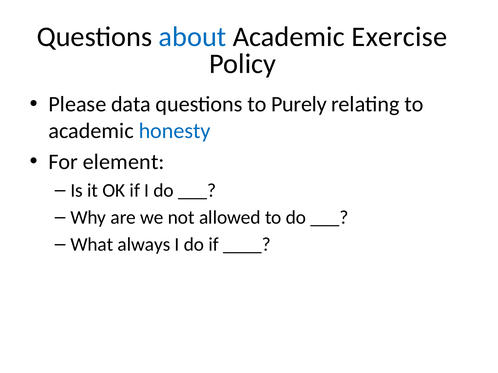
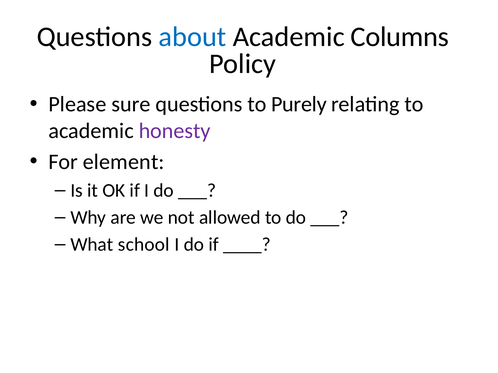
Exercise: Exercise -> Columns
data: data -> sure
honesty colour: blue -> purple
always: always -> school
